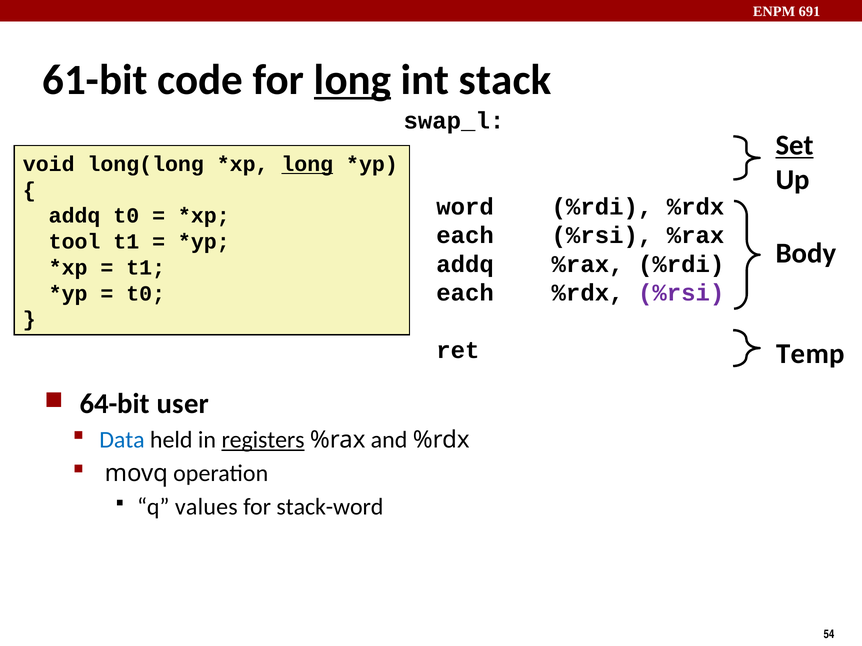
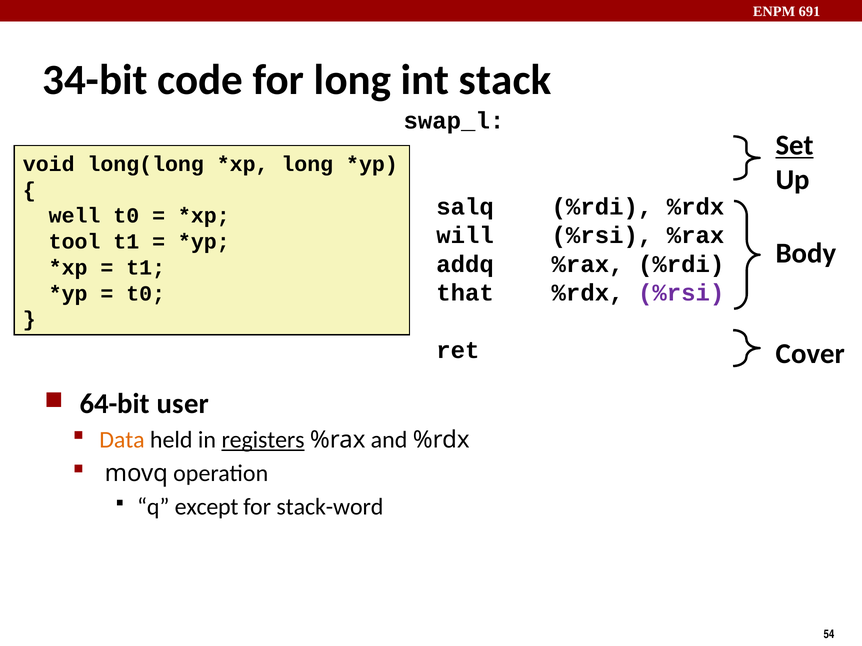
61-bit: 61-bit -> 34-bit
long at (353, 80) underline: present -> none
long at (307, 164) underline: present -> none
word: word -> salq
addq at (75, 216): addq -> well
each at (465, 236): each -> will
each at (465, 293): each -> that
Temp: Temp -> Cover
Data colour: blue -> orange
values: values -> except
